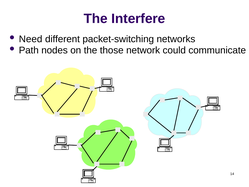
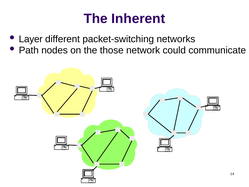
Interfere: Interfere -> Inherent
Need: Need -> Layer
